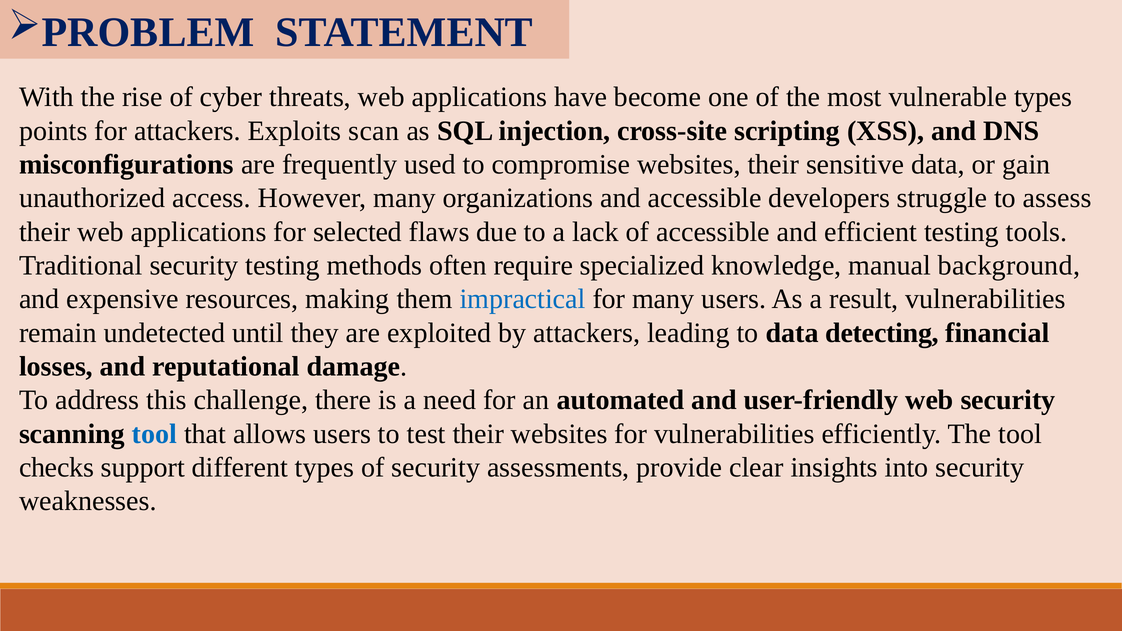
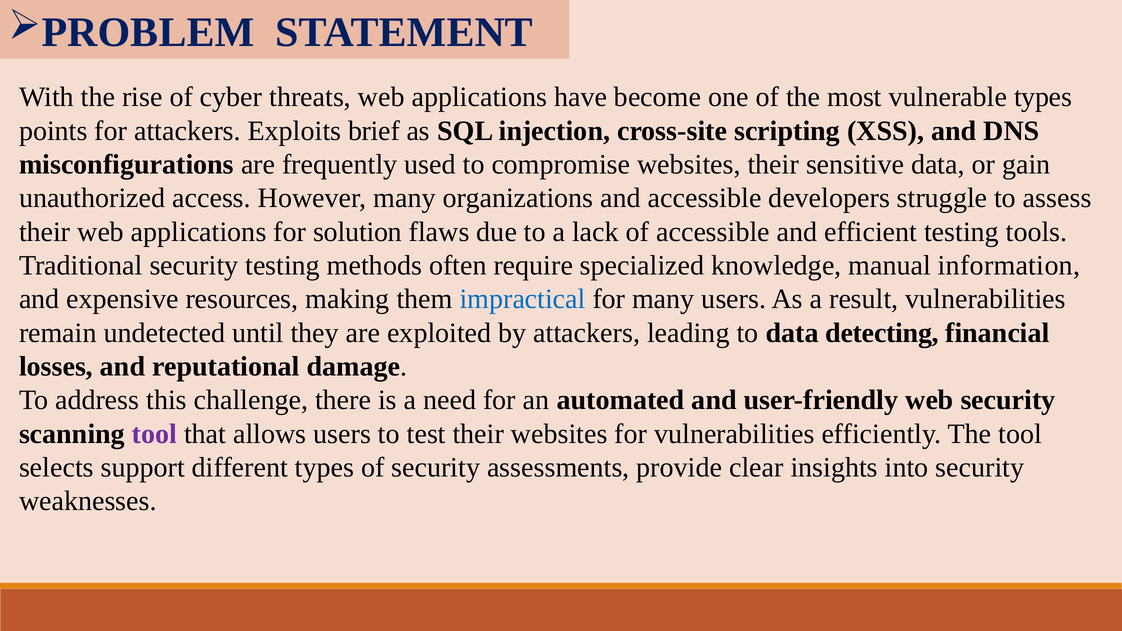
scan: scan -> brief
selected: selected -> solution
background: background -> information
tool at (154, 434) colour: blue -> purple
checks: checks -> selects
